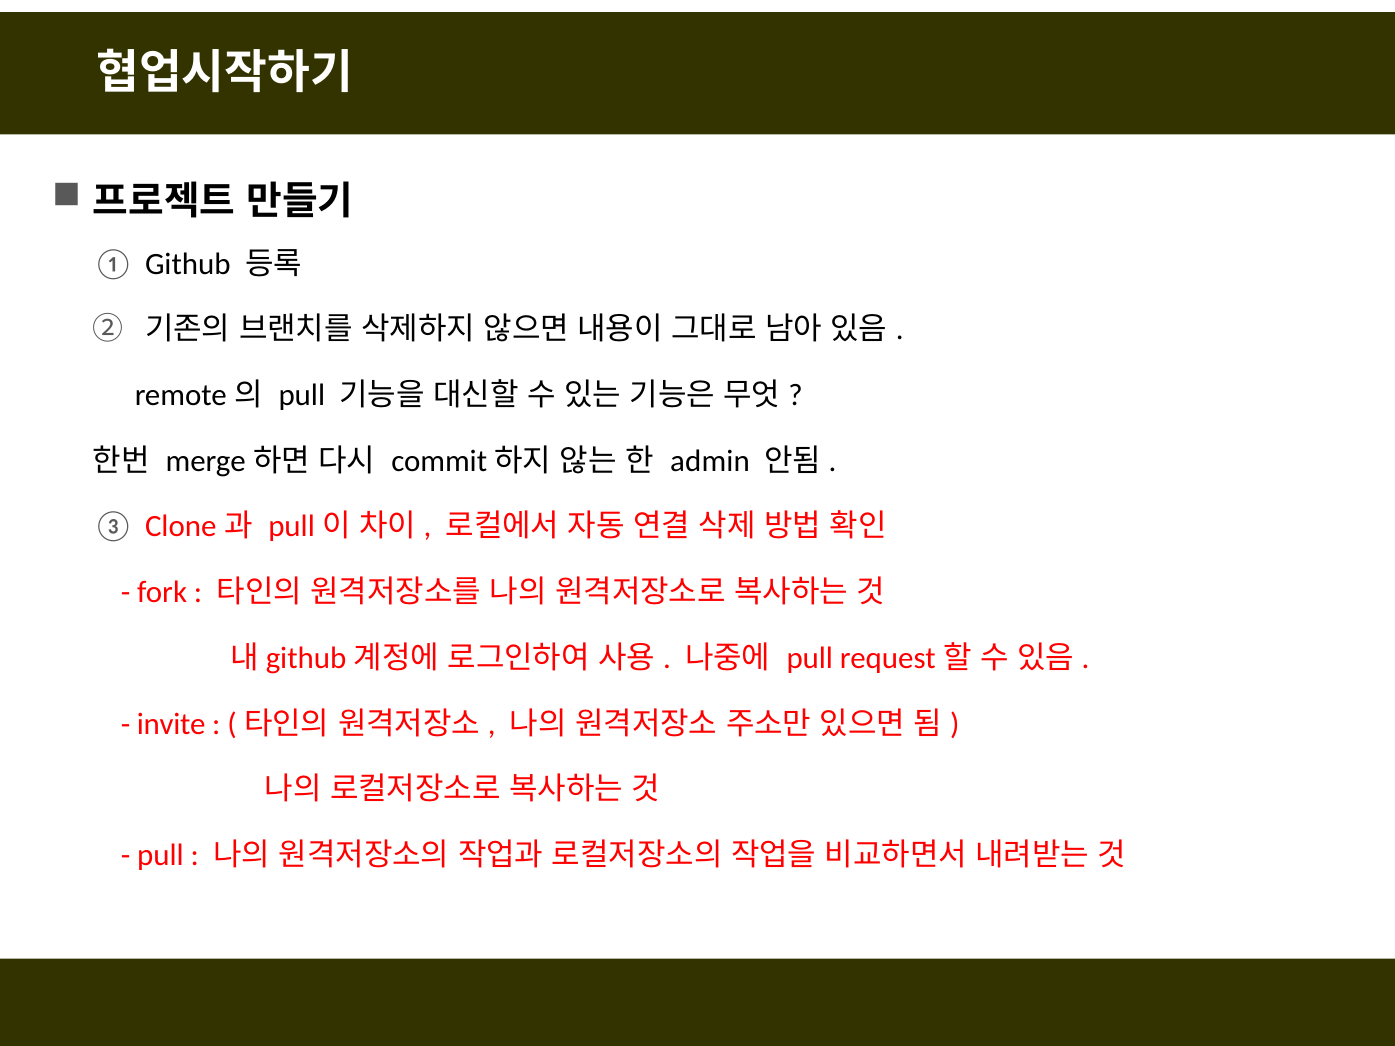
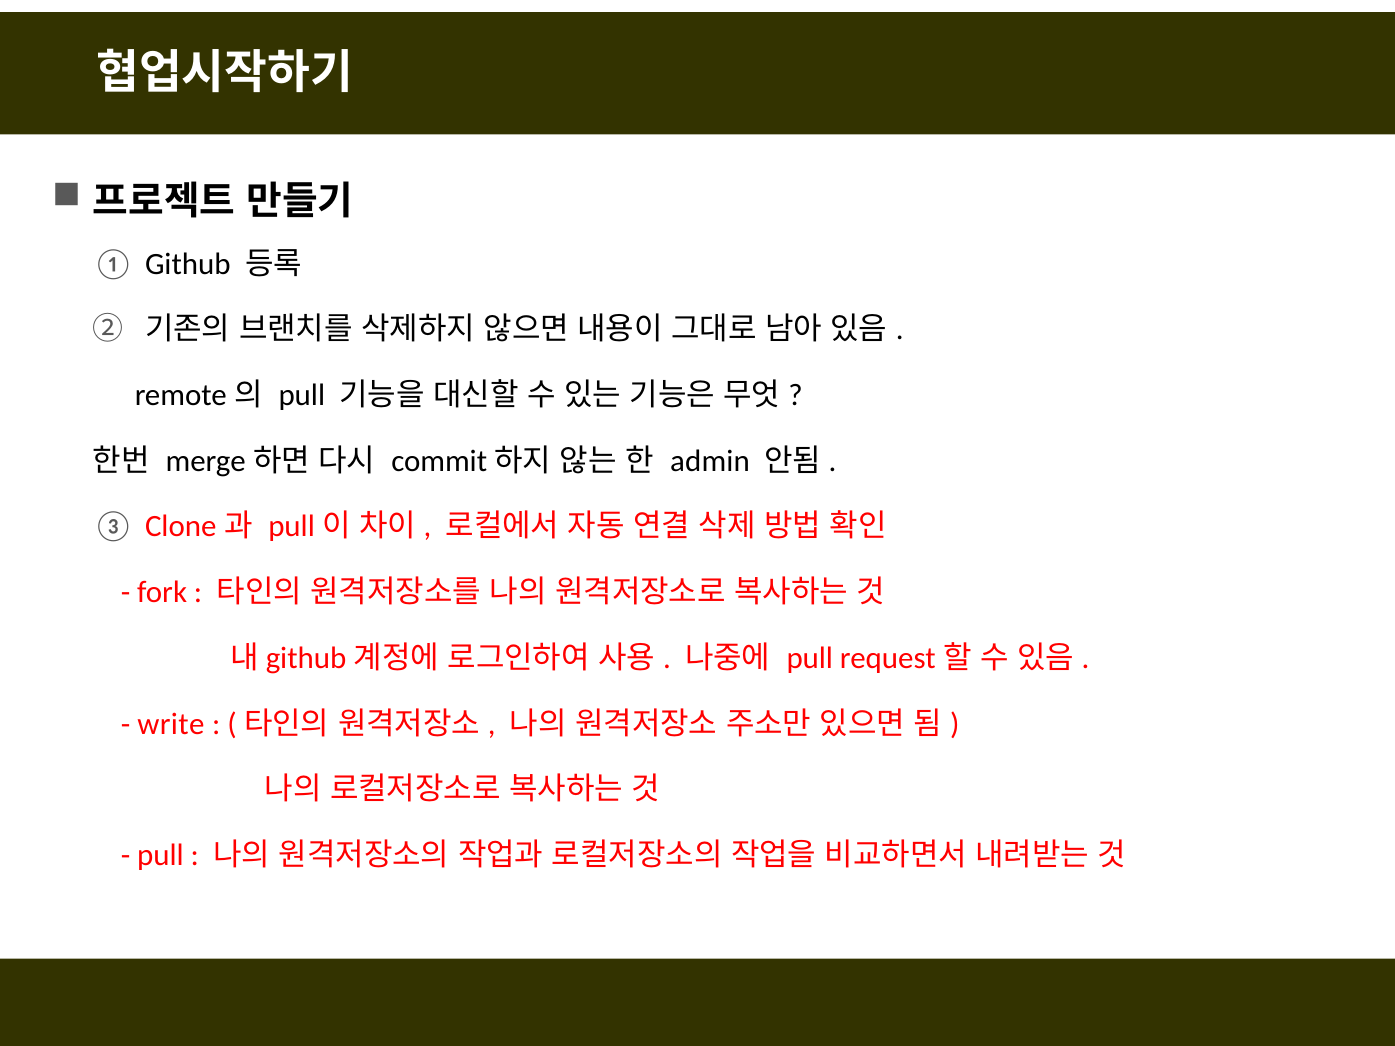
invite: invite -> write
